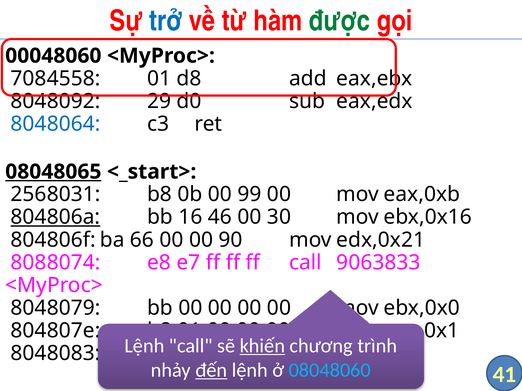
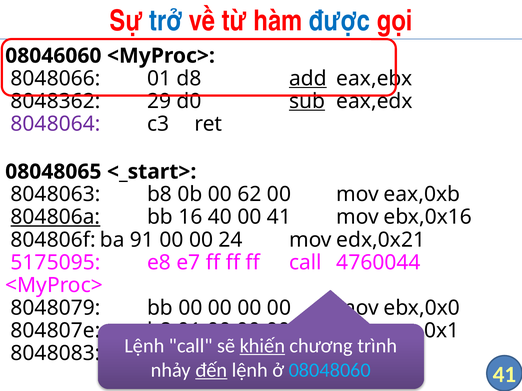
được colour: green -> blue
00048060: 00048060 -> 08046060
7084558: 7084558 -> 8048066
add underline: none -> present
8048092: 8048092 -> 8048362
sub underline: none -> present
8048064 colour: blue -> purple
08048065 underline: present -> none
2568031: 2568031 -> 8048063
99: 99 -> 62
46: 46 -> 40
00 30: 30 -> 41
66: 66 -> 91
90: 90 -> 24
8088074: 8088074 -> 5175095
9063833: 9063833 -> 4760044
